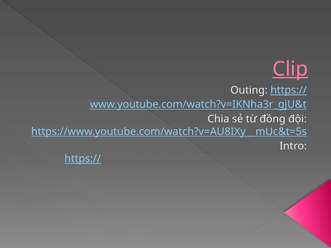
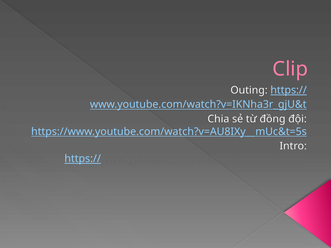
Clip underline: present -> none
